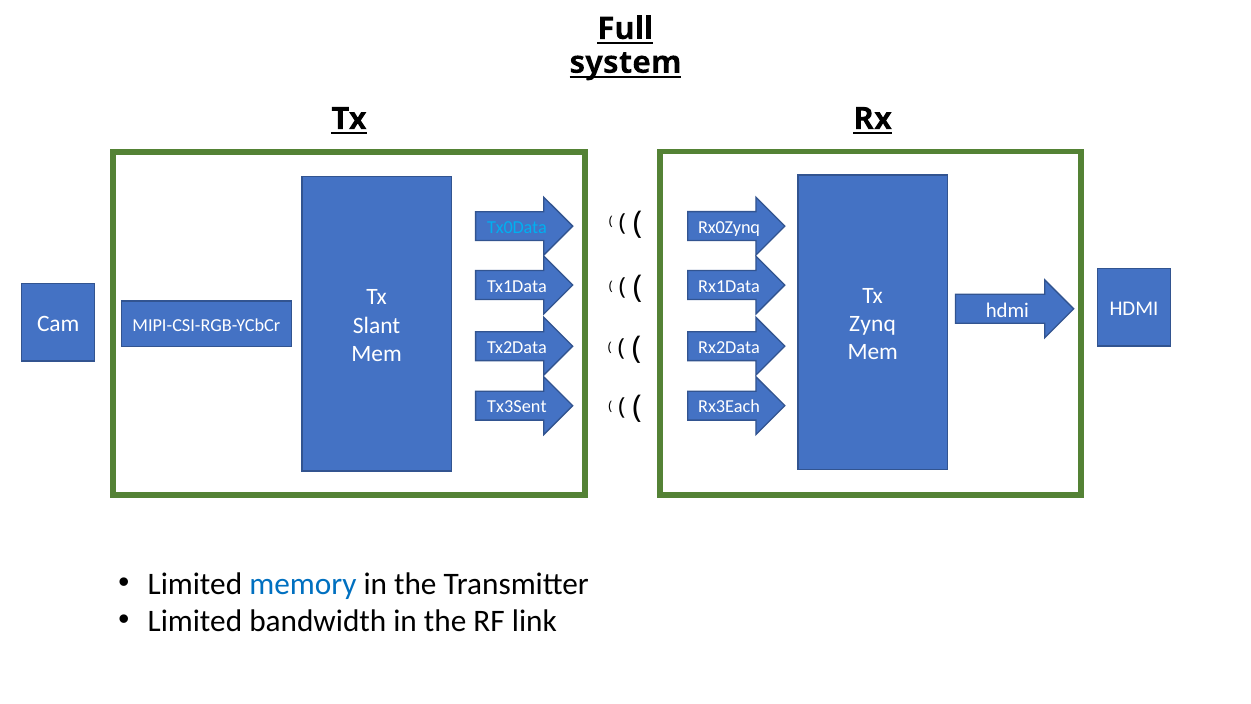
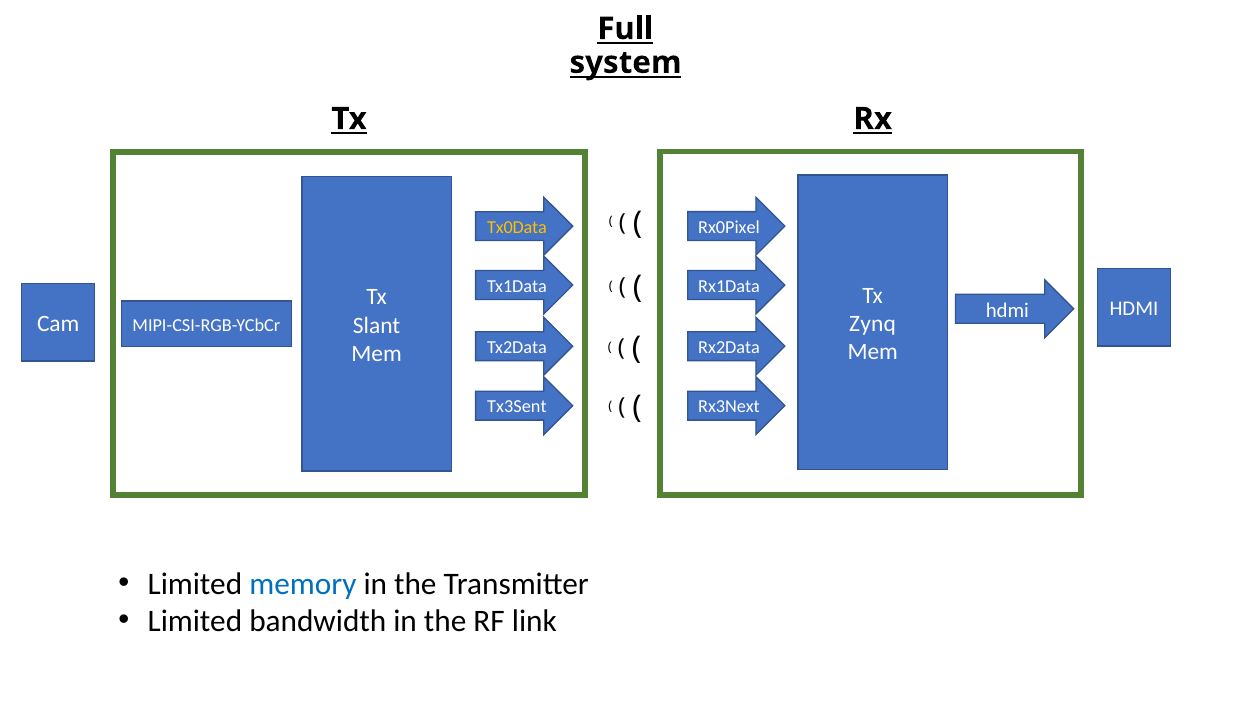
Tx0Data colour: light blue -> yellow
Rx0Zynq: Rx0Zynq -> Rx0Pixel
Rx3Each: Rx3Each -> Rx3Next
